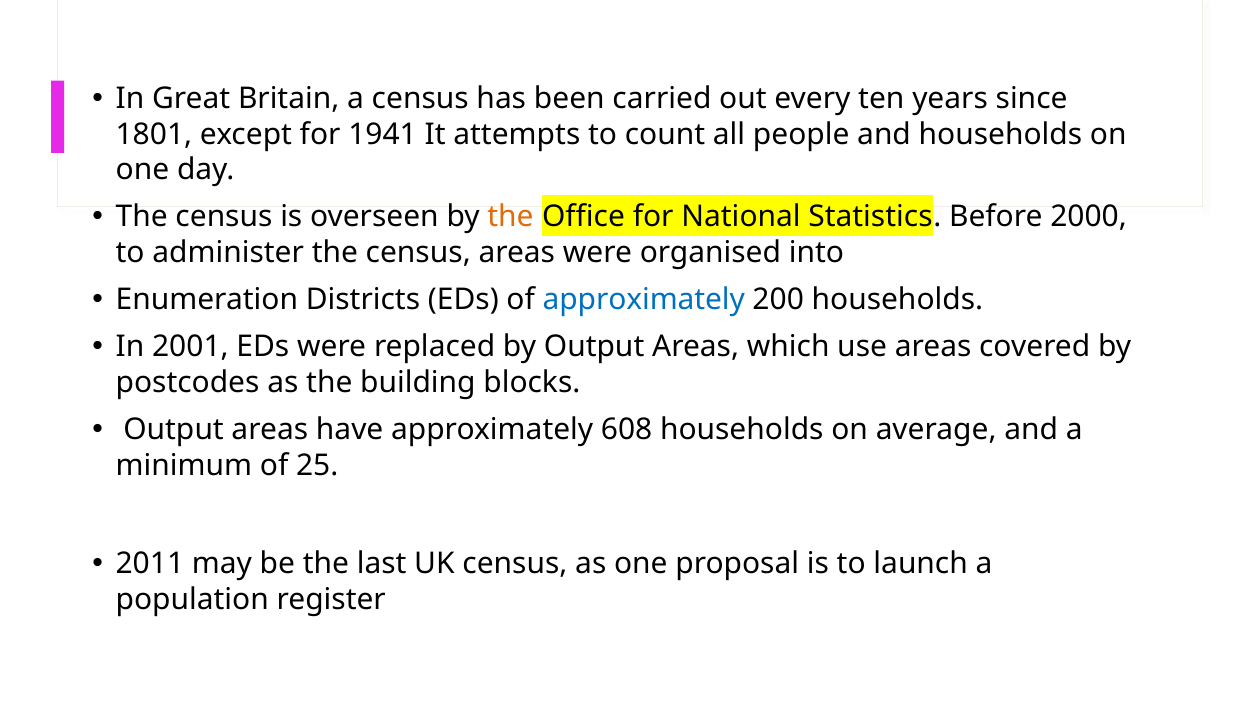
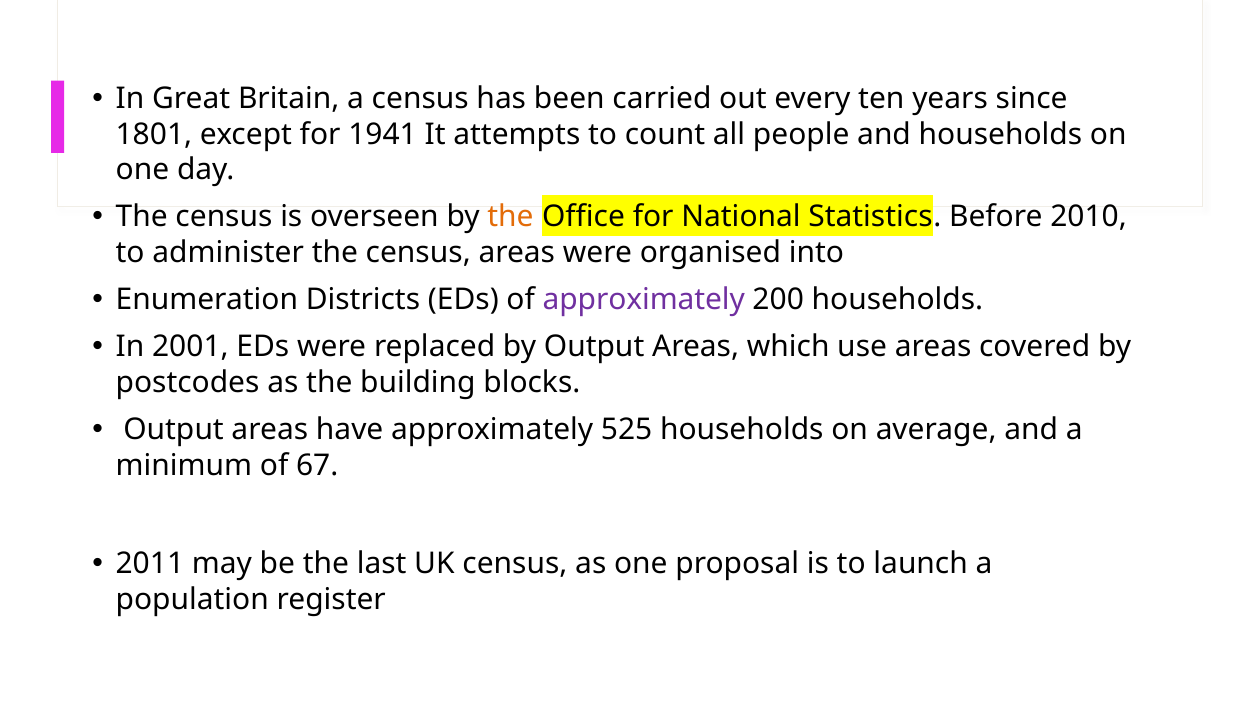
2000: 2000 -> 2010
approximately at (644, 300) colour: blue -> purple
608: 608 -> 525
25: 25 -> 67
